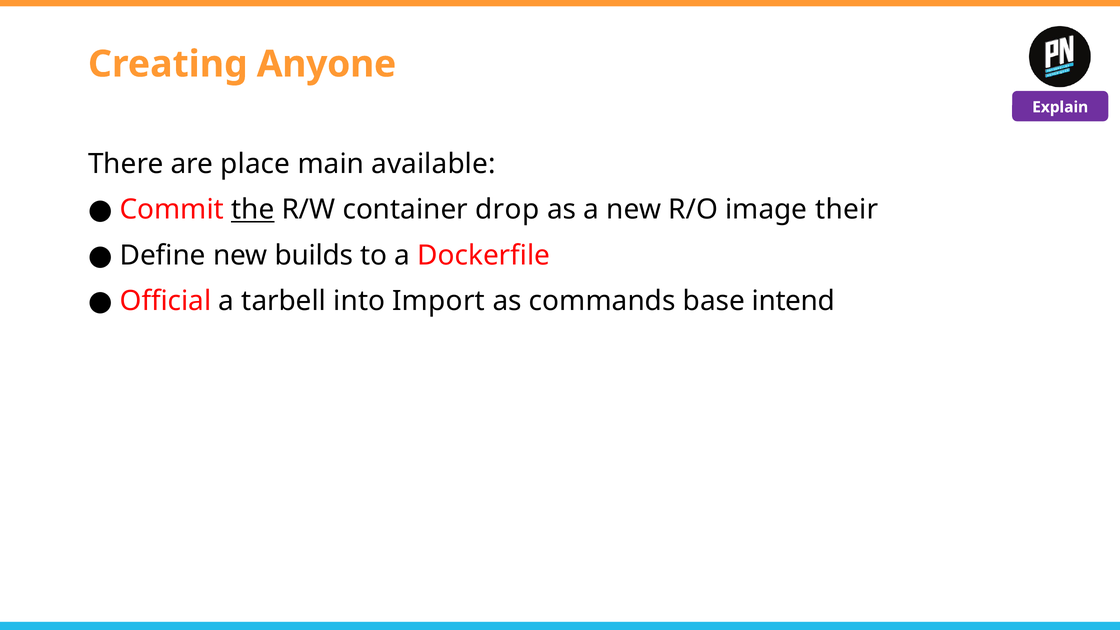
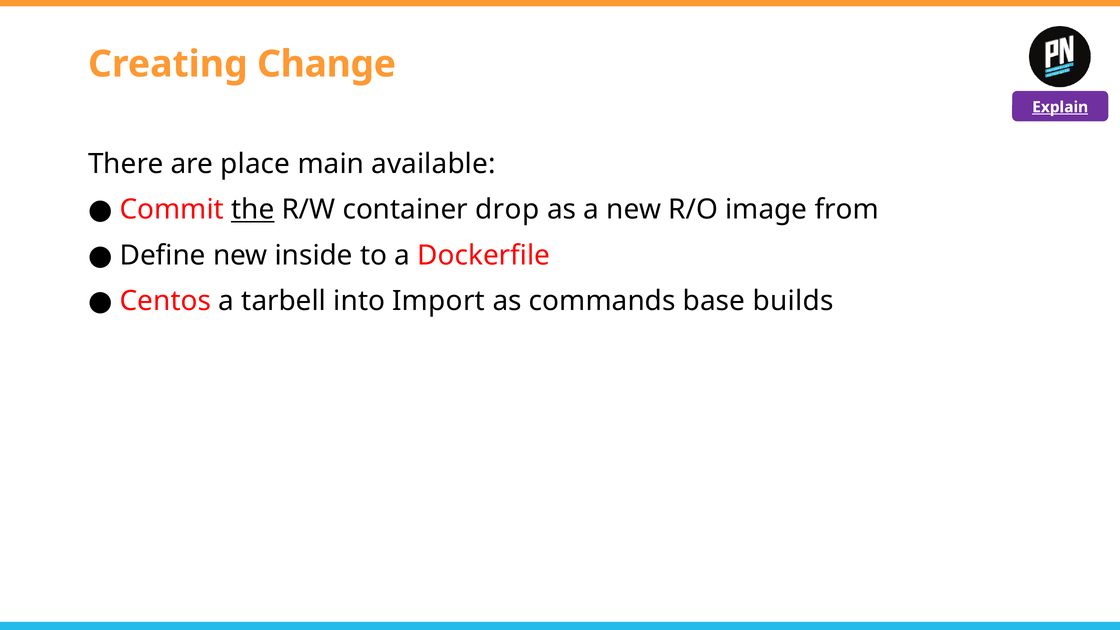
Anyone: Anyone -> Change
Explain underline: none -> present
their: their -> from
builds: builds -> inside
Official: Official -> Centos
intend: intend -> builds
